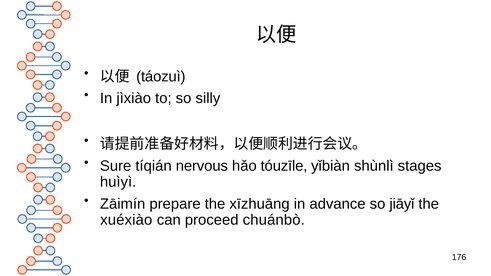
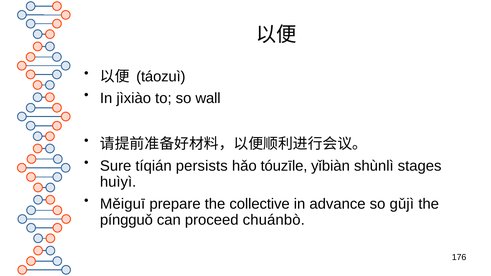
silly: silly -> wall
nervous: nervous -> persists
Zāimín: Zāimín -> Měiguī
xīzhuāng: xīzhuāng -> collective
jiāyǐ: jiāyǐ -> gǔjì
xuéxiào: xuéxiào -> píngguǒ
